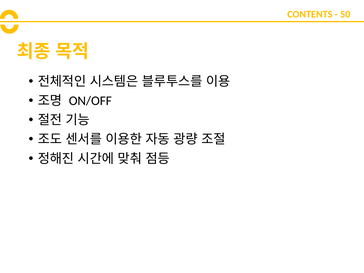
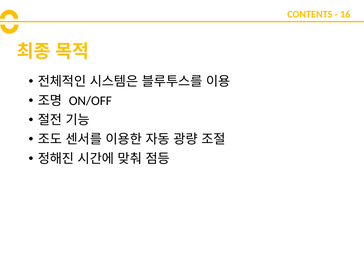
50: 50 -> 16
